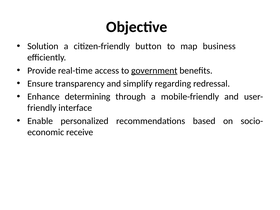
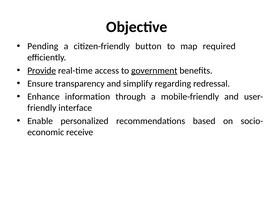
Solution: Solution -> Pending
business: business -> required
Provide underline: none -> present
determining: determining -> information
